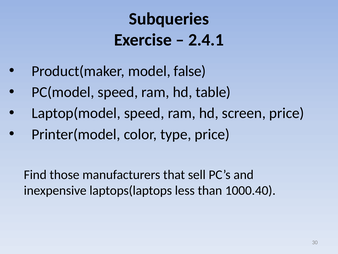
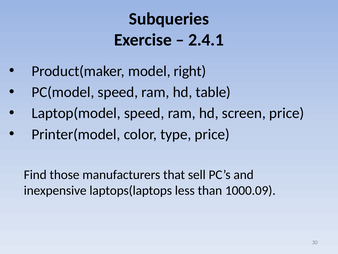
false: false -> right
1000.40: 1000.40 -> 1000.09
